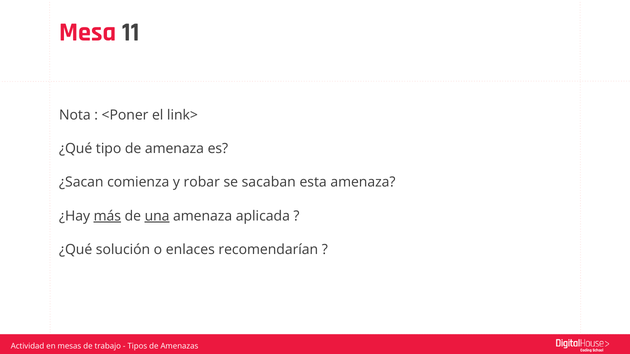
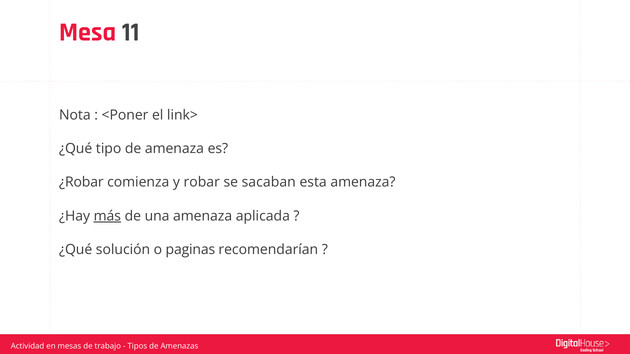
¿Sacan: ¿Sacan -> ¿Robar
una underline: present -> none
enlaces: enlaces -> paginas
